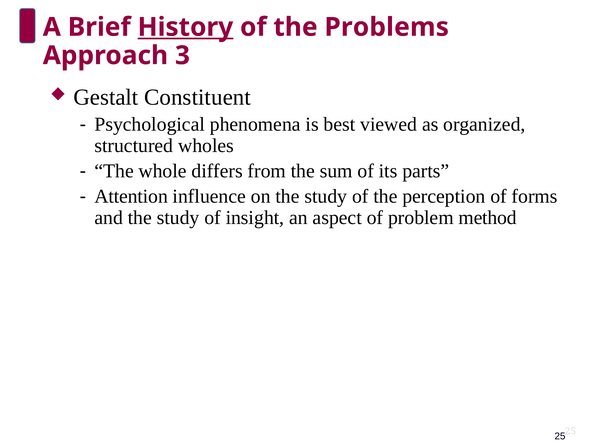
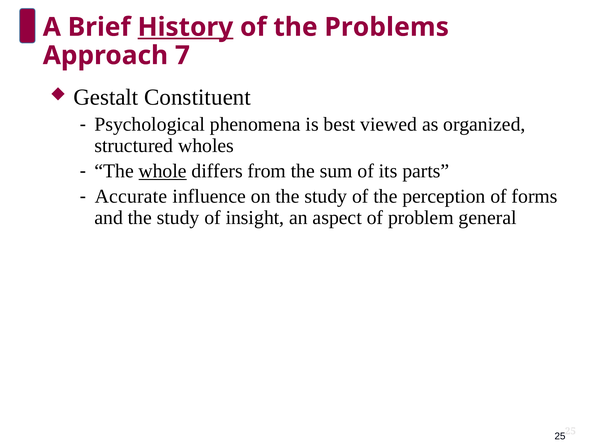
3: 3 -> 7
whole underline: none -> present
Attention: Attention -> Accurate
method: method -> general
